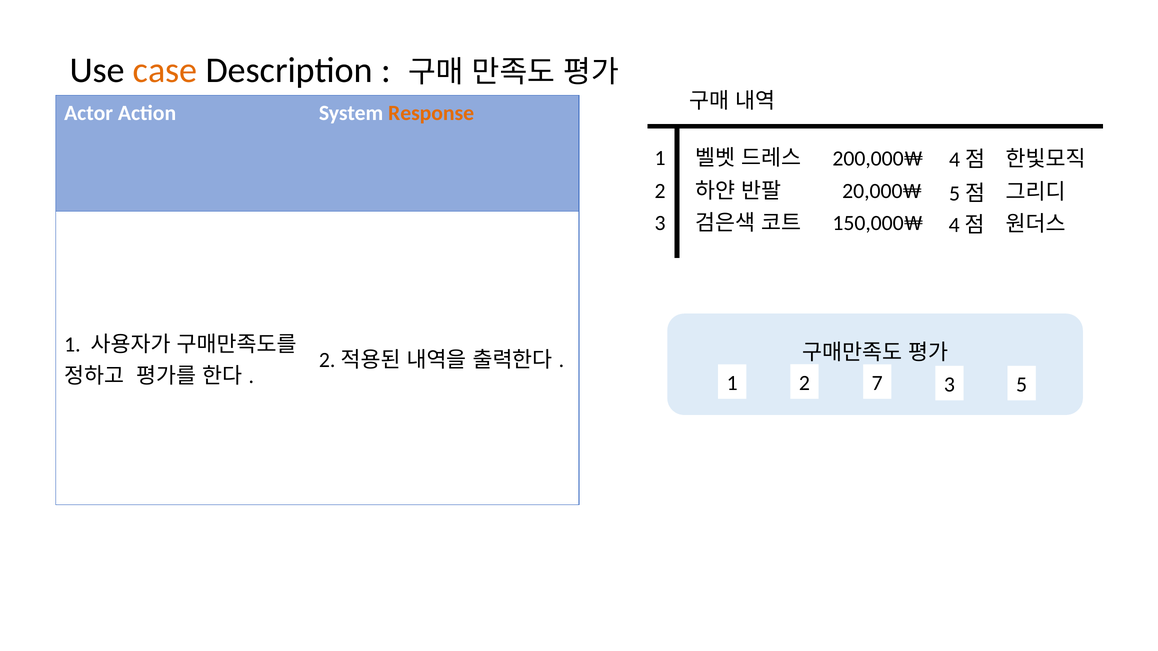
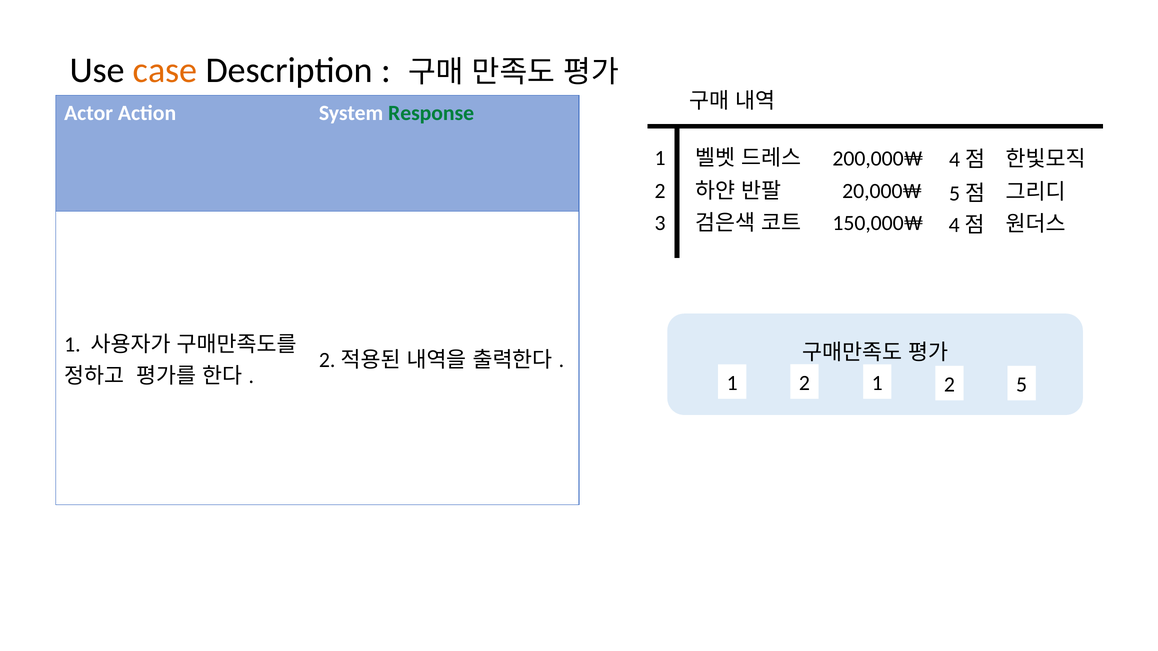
Response colour: orange -> green
2 3: 3 -> 2
1 7: 7 -> 1
